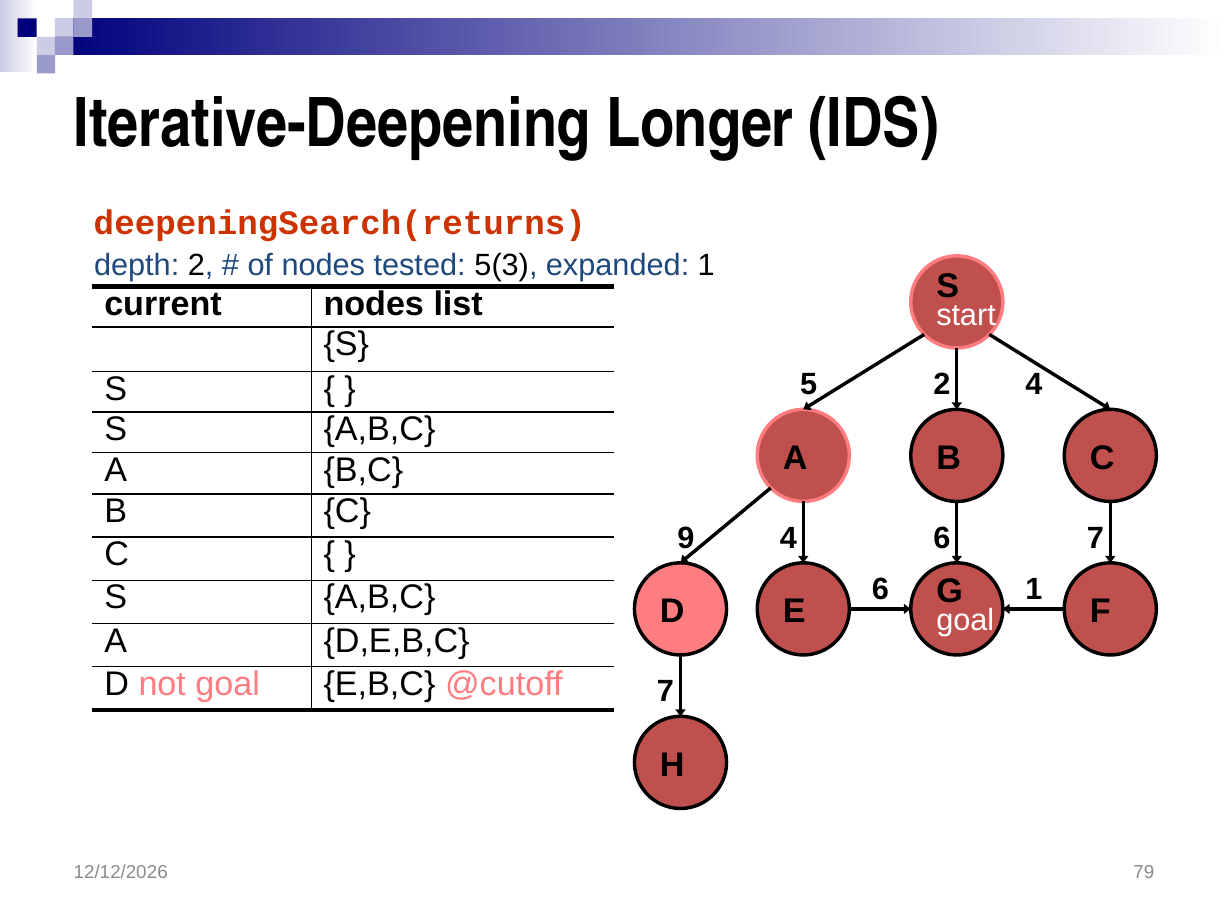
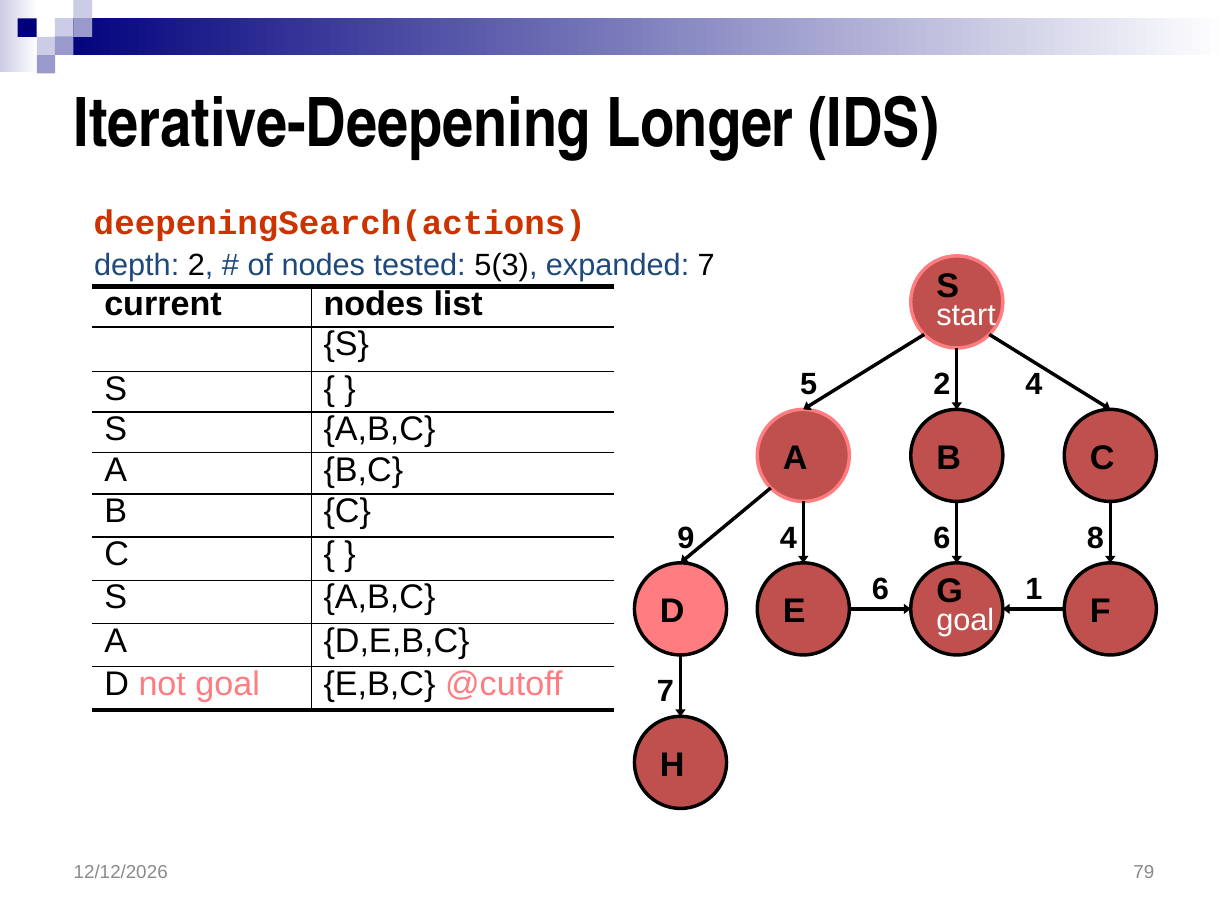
deepeningSearch(returns: deepeningSearch(returns -> deepeningSearch(actions
expanded 1: 1 -> 7
6 7: 7 -> 8
